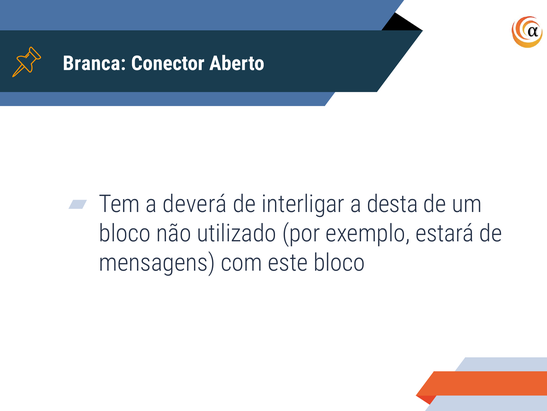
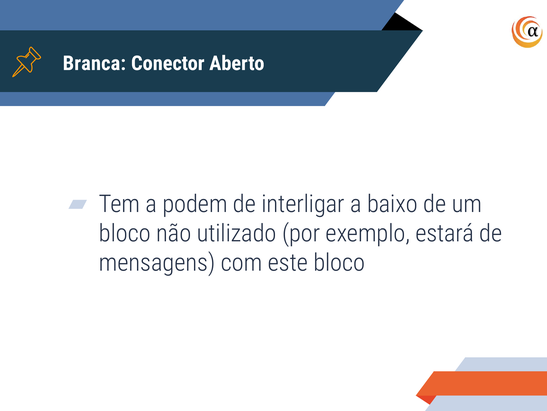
deverá: deverá -> podem
desta: desta -> baixo
